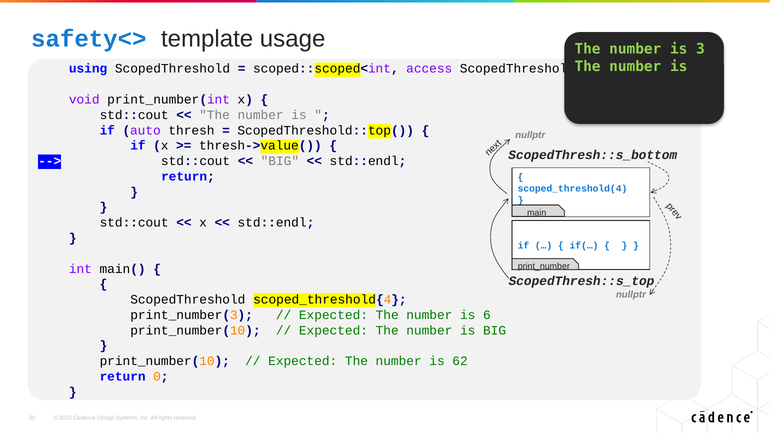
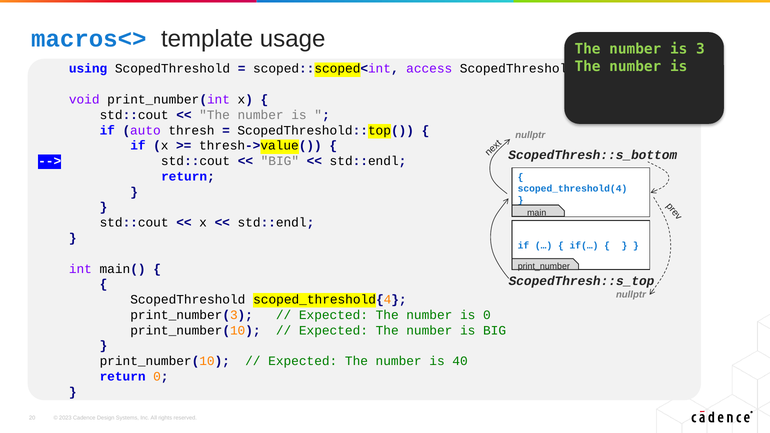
safety<>: safety<> -> macros<>
is 6: 6 -> 0
62: 62 -> 40
